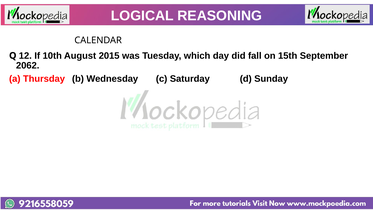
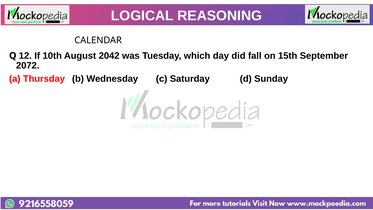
2015: 2015 -> 2042
2062: 2062 -> 2072
